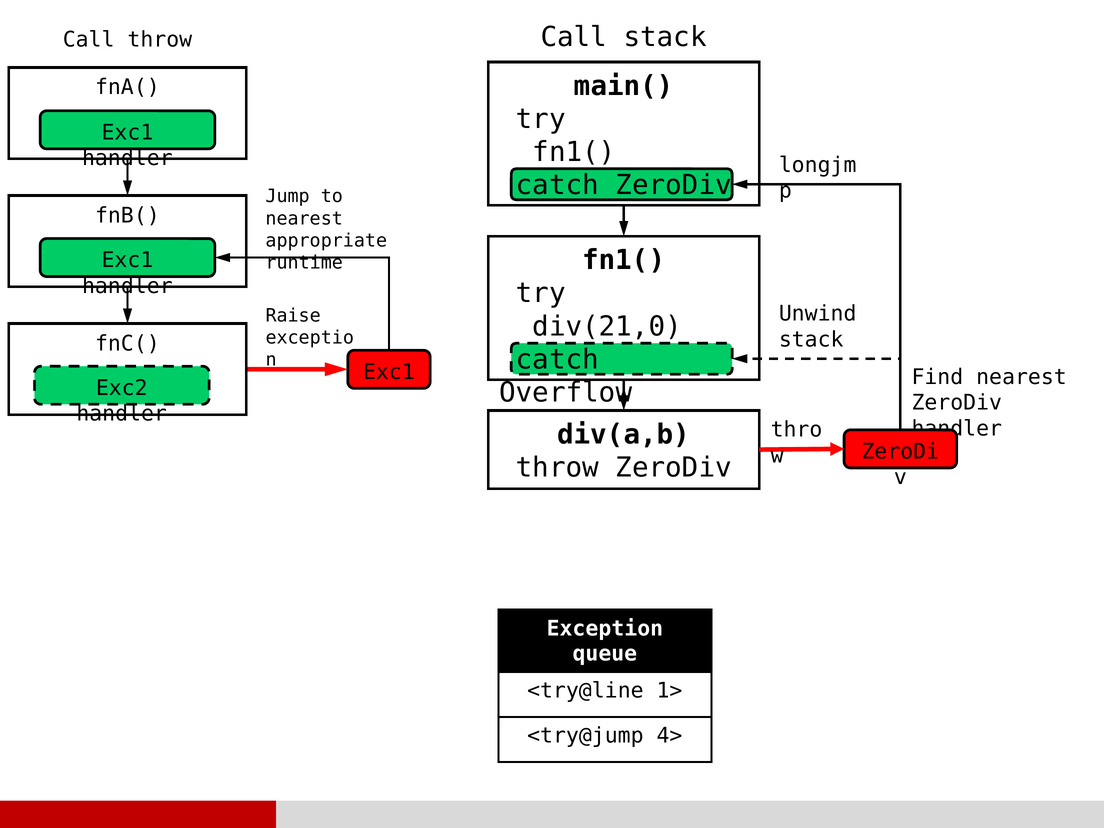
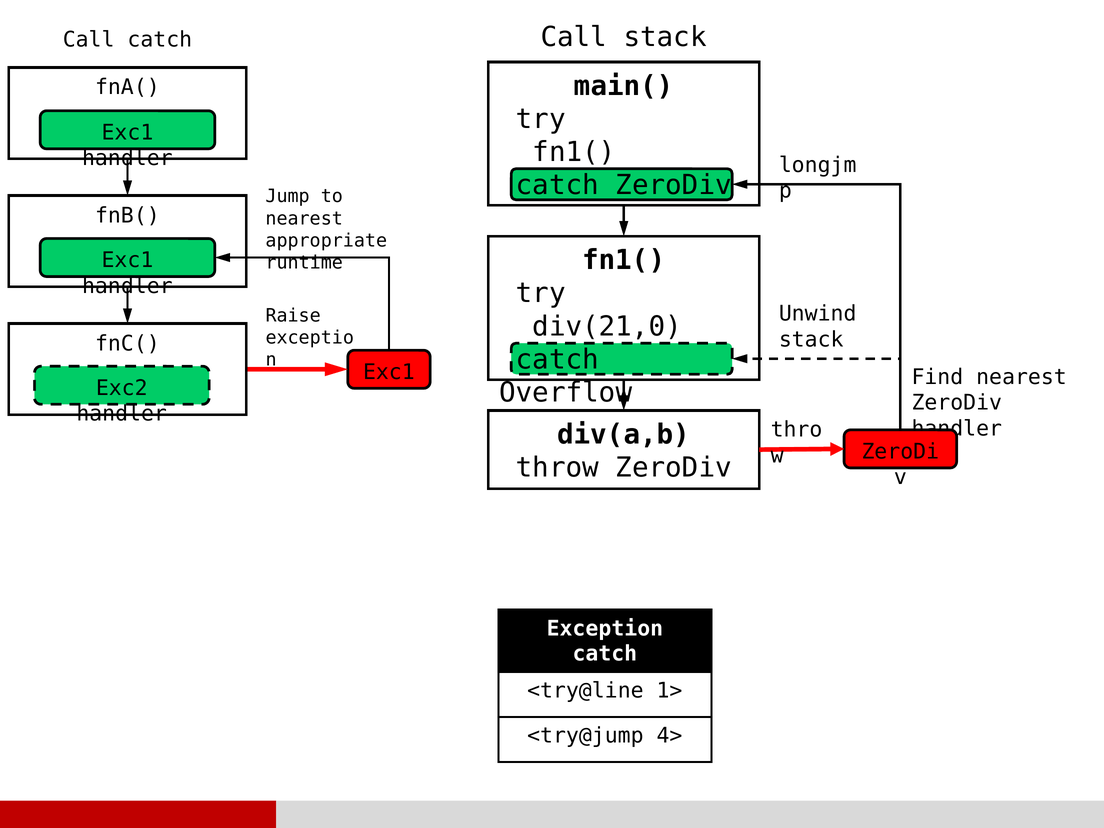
Call throw: throw -> catch
queue at (605, 654): queue -> catch
